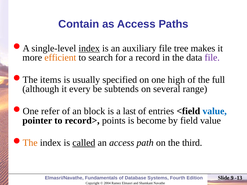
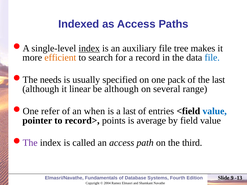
Contain: Contain -> Indexed
file at (212, 58) colour: purple -> blue
items: items -> needs
high: high -> pack
the full: full -> last
every: every -> linear
be subtends: subtends -> although
block: block -> when
become: become -> average
The at (30, 143) colour: orange -> purple
called underline: present -> none
